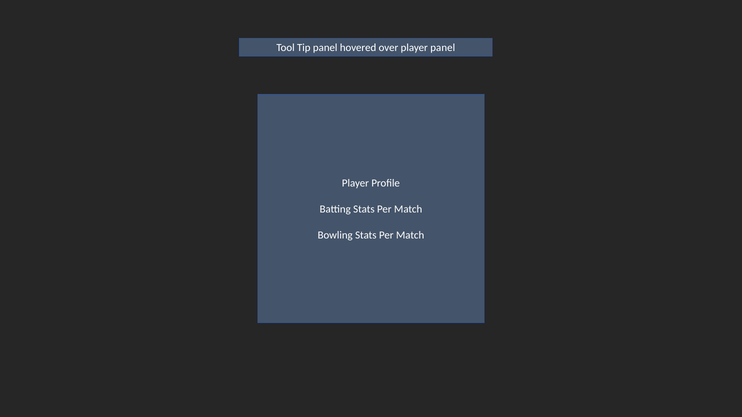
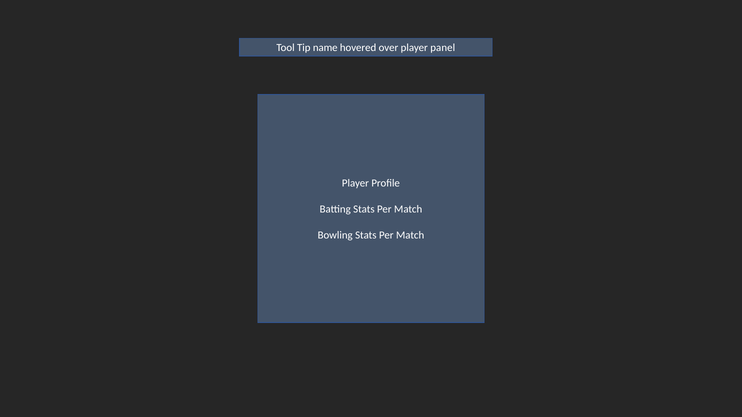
Tip panel: panel -> name
